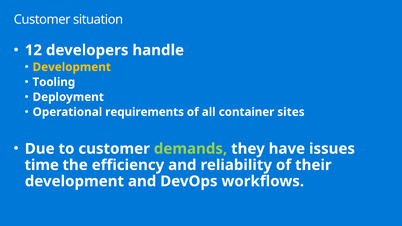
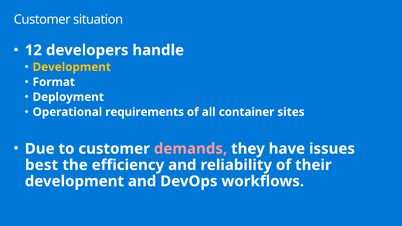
Tooling: Tooling -> Format
demands colour: light green -> pink
time: time -> best
